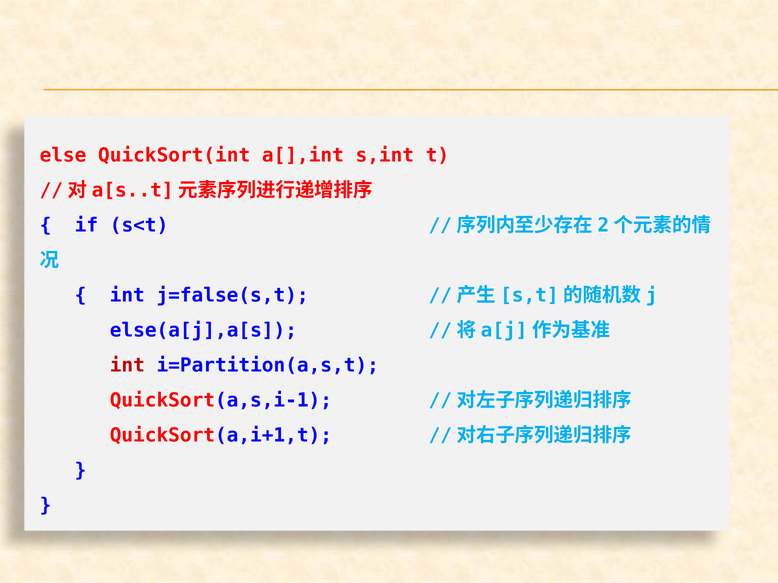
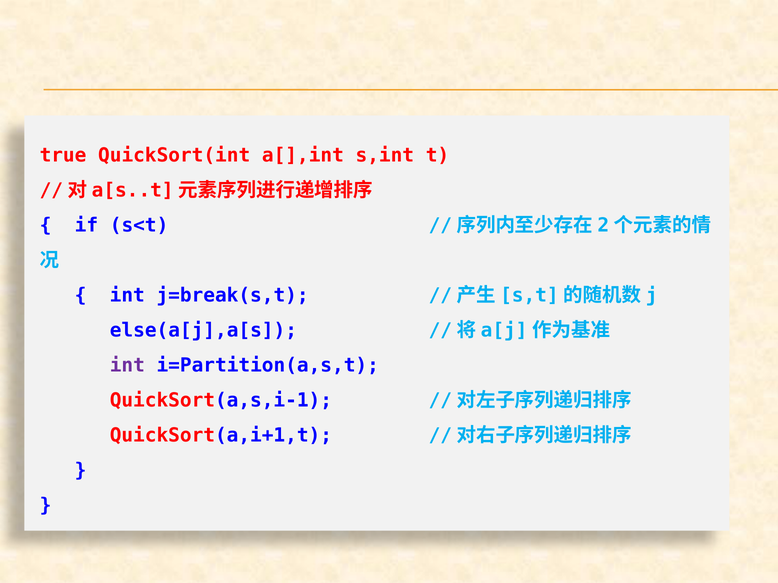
else: else -> true
j=false(s,t: j=false(s,t -> j=break(s,t
int at (127, 366) colour: red -> purple
